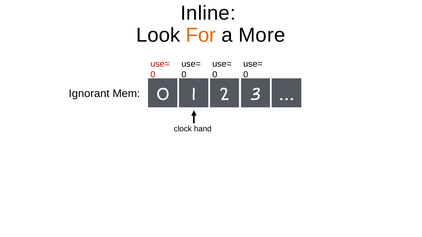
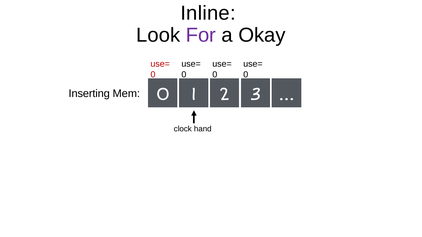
For colour: orange -> purple
More: More -> Okay
Ignorant: Ignorant -> Inserting
